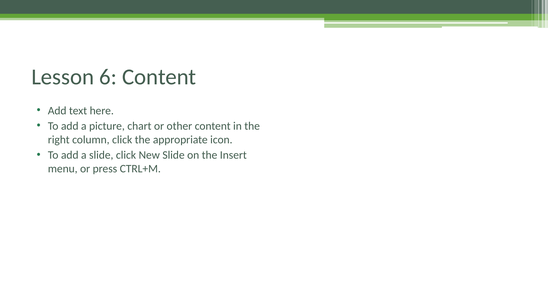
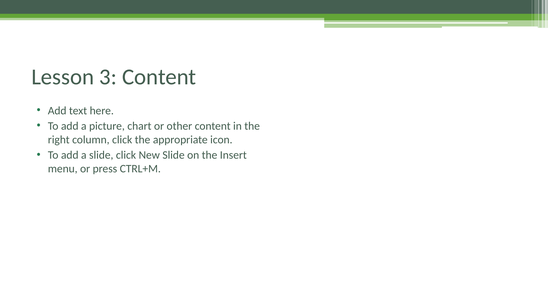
6: 6 -> 3
